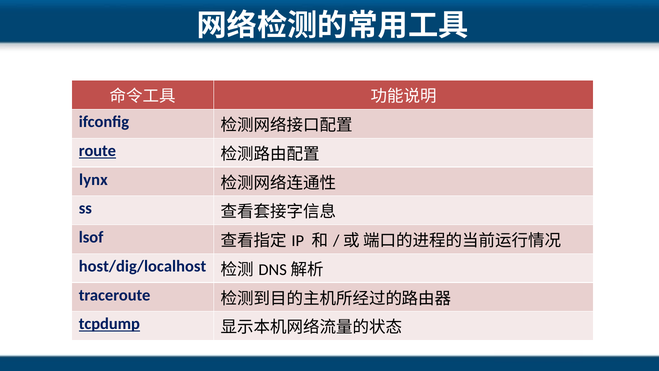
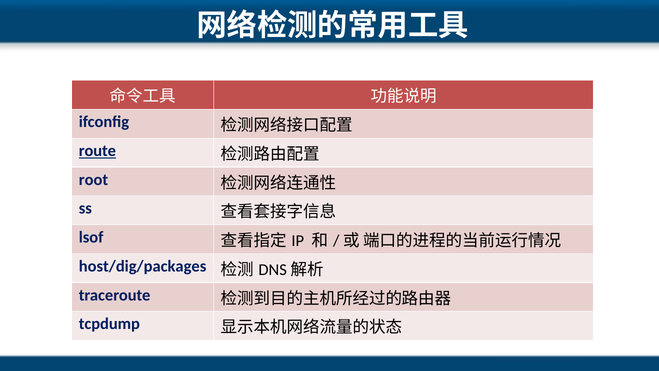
lynx: lynx -> root
host/dig/localhost: host/dig/localhost -> host/dig/packages
tcpdump underline: present -> none
